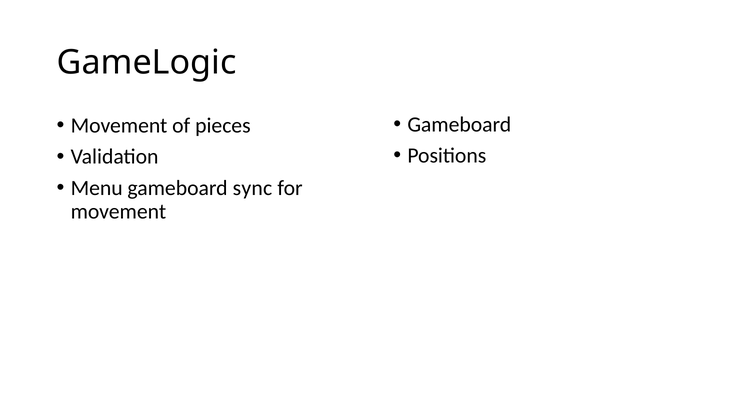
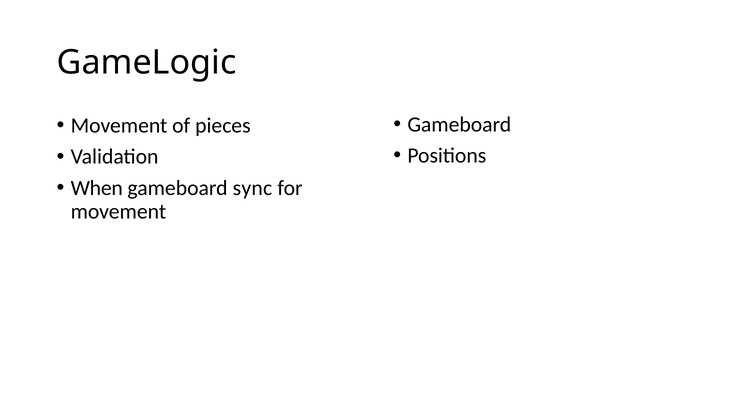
Menu: Menu -> When
